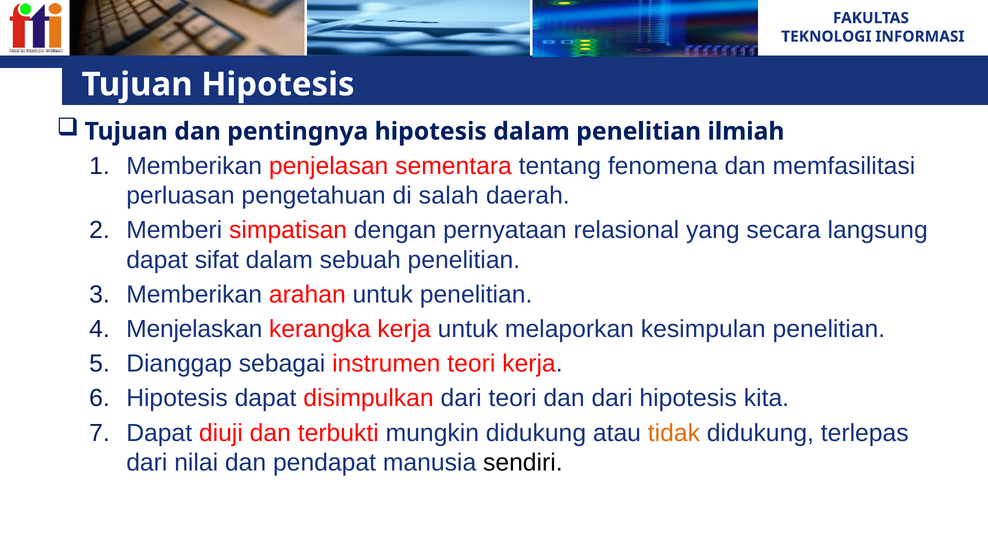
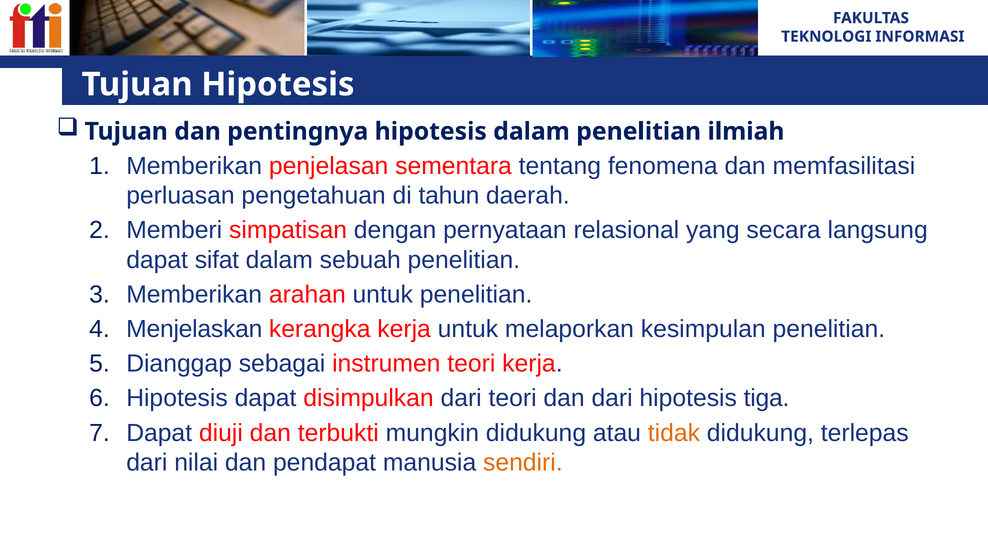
salah: salah -> tahun
kita: kita -> tiga
sendiri colour: black -> orange
